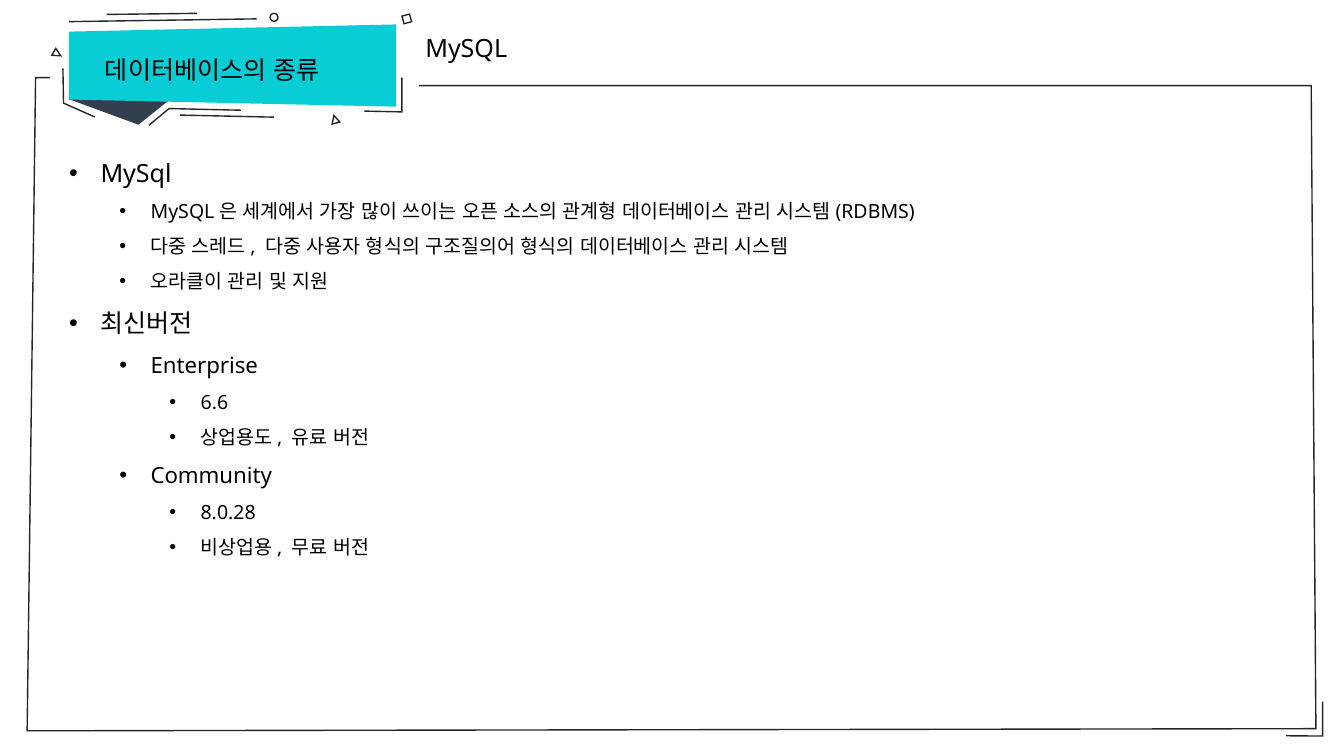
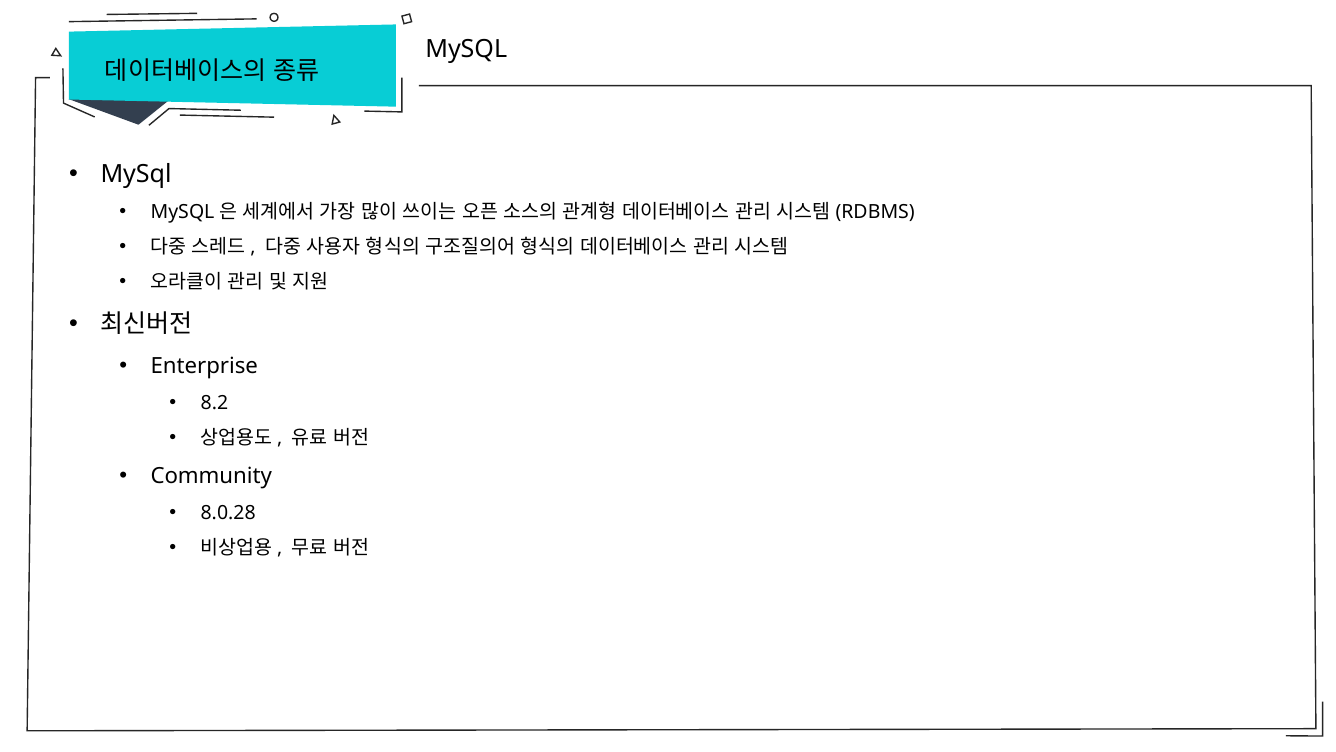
6.6: 6.6 -> 8.2
